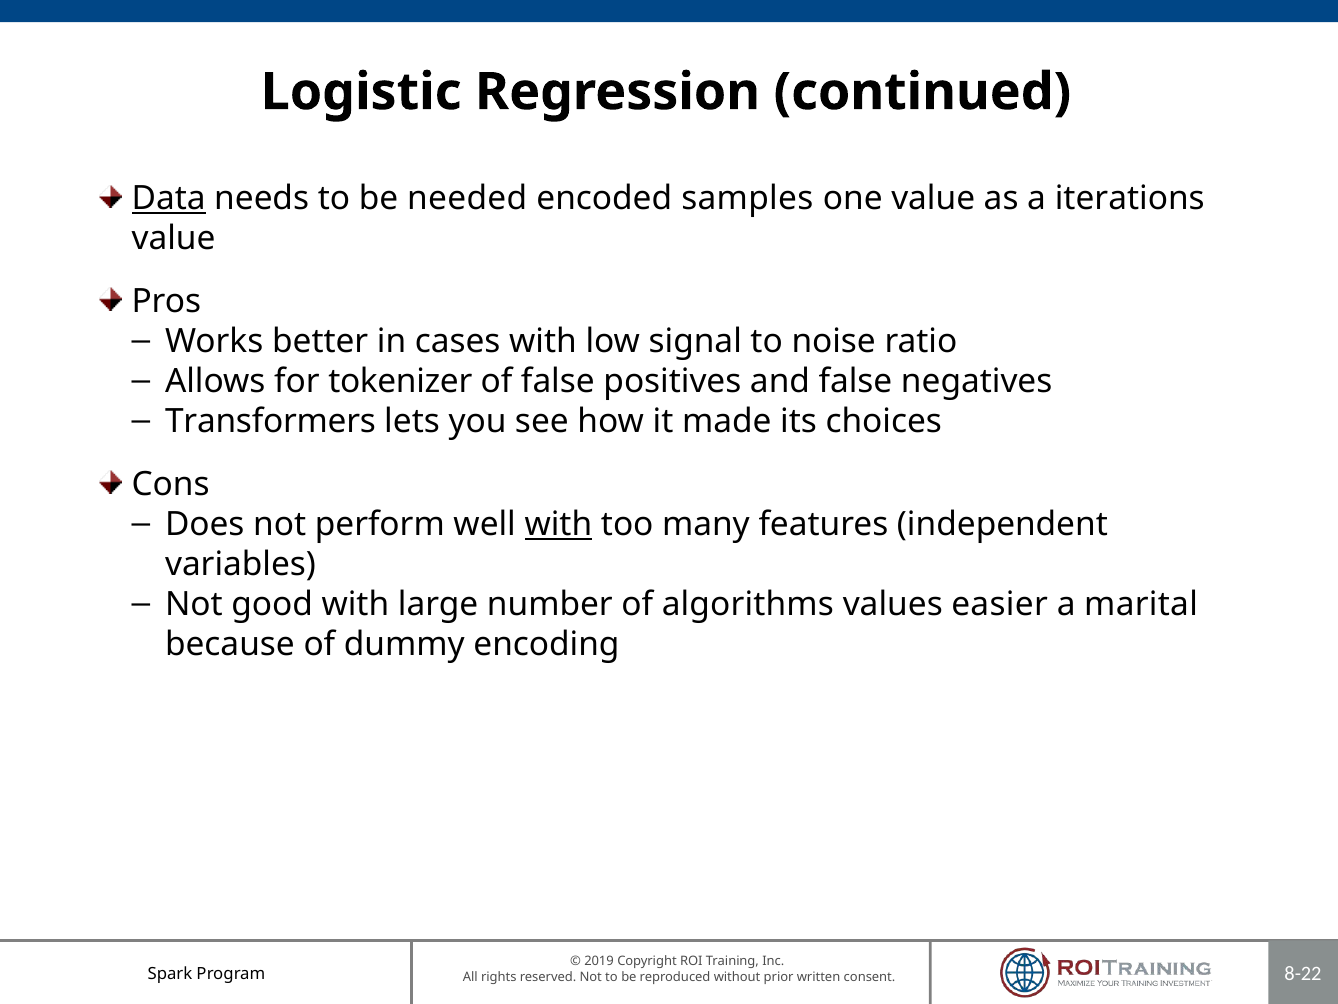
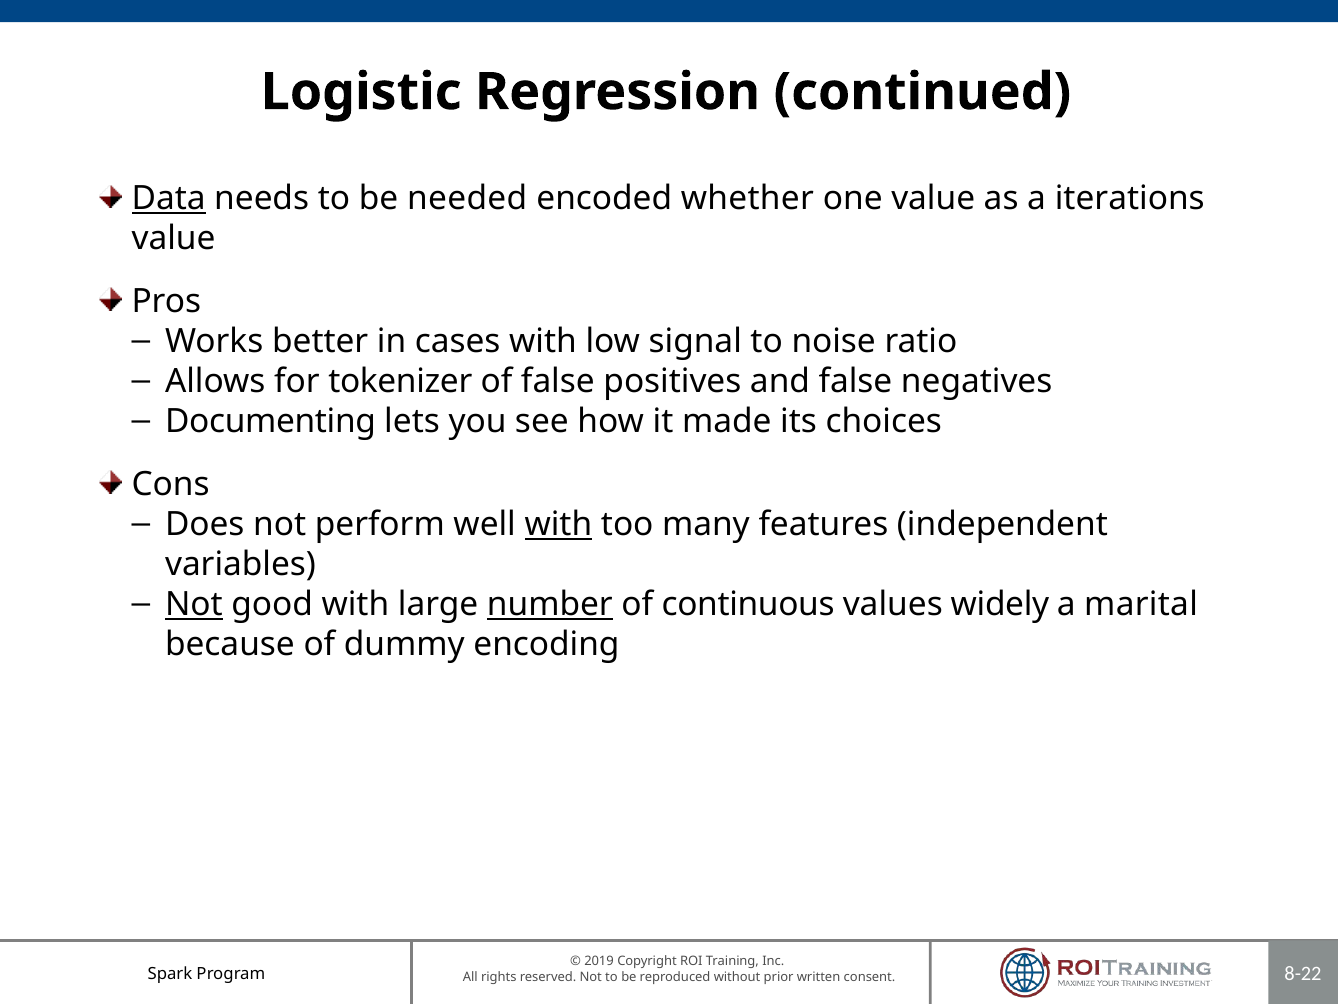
samples: samples -> whether
Transformers: Transformers -> Documenting
Not at (194, 604) underline: none -> present
number underline: none -> present
algorithms: algorithms -> continuous
easier: easier -> widely
